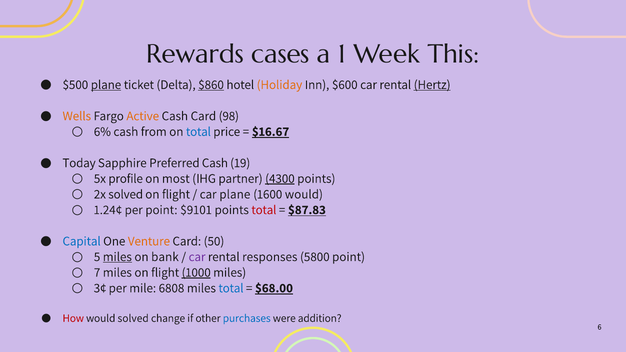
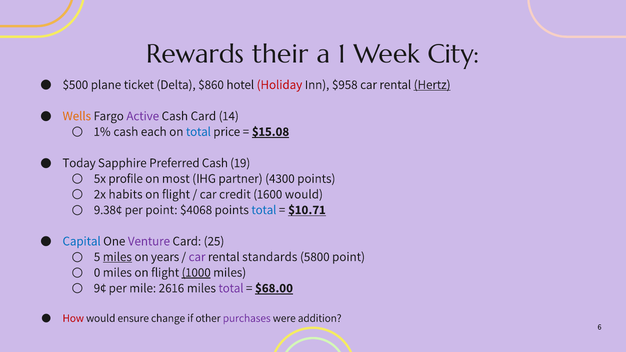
cases: cases -> their
This: This -> City
plane at (106, 85) underline: present -> none
$860 underline: present -> none
Holiday colour: orange -> red
$600: $600 -> $958
Active colour: orange -> purple
98: 98 -> 14
6%: 6% -> 1%
from: from -> each
$16.67: $16.67 -> $15.08
4300 underline: present -> none
2x solved: solved -> habits
car plane: plane -> credit
1.24¢: 1.24¢ -> 9.38¢
$9101: $9101 -> $4068
total at (264, 210) colour: red -> blue
$87.83: $87.83 -> $10.71
Venture colour: orange -> purple
50: 50 -> 25
bank: bank -> years
responses: responses -> standards
7: 7 -> 0
3¢: 3¢ -> 9¢
6808: 6808 -> 2616
total at (231, 288) colour: blue -> purple
would solved: solved -> ensure
purchases colour: blue -> purple
